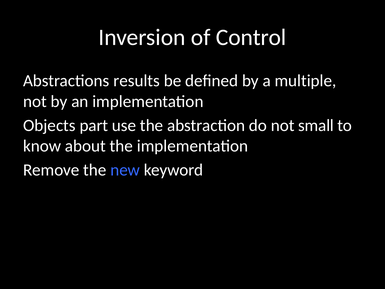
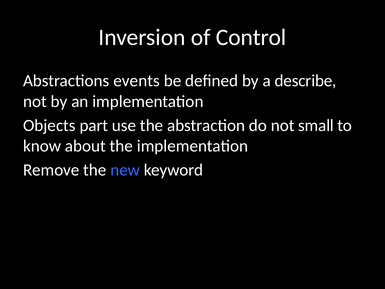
results: results -> events
multiple: multiple -> describe
